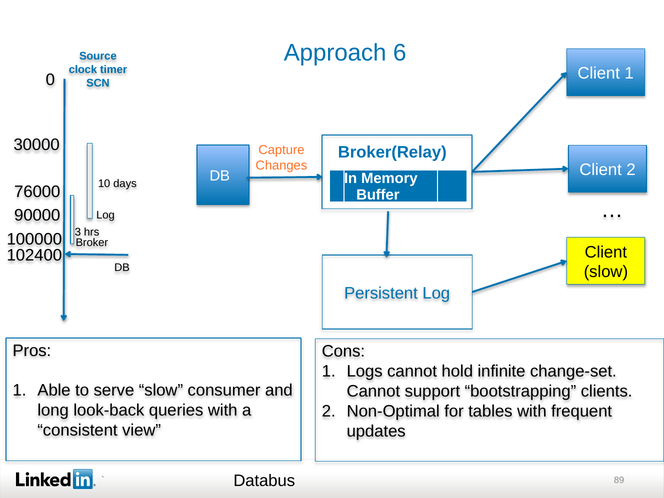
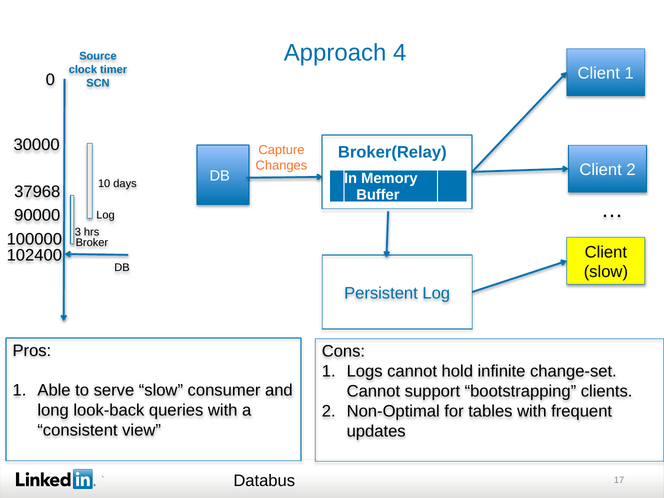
6: 6 -> 4
76000: 76000 -> 37968
89: 89 -> 17
